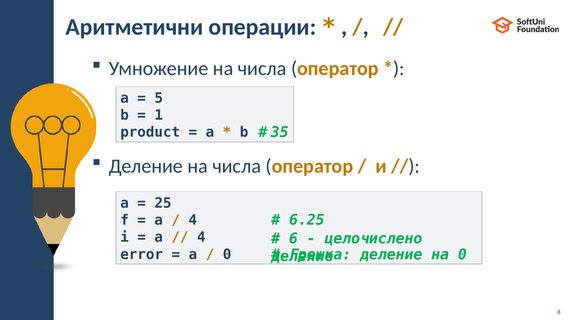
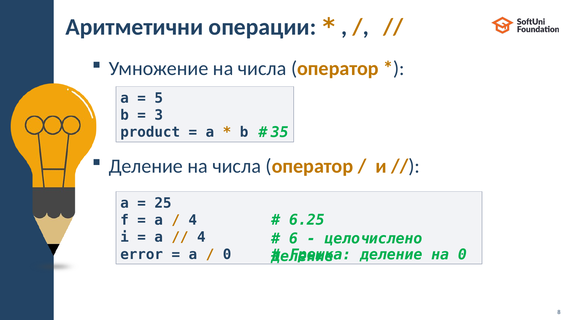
1: 1 -> 3
